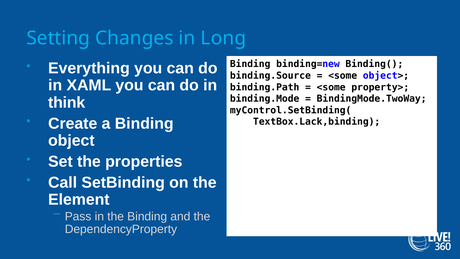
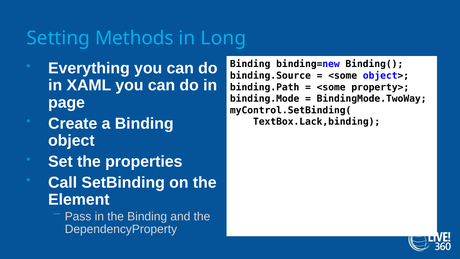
Changes: Changes -> Methods
think: think -> page
